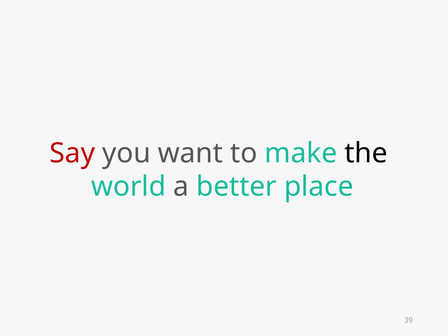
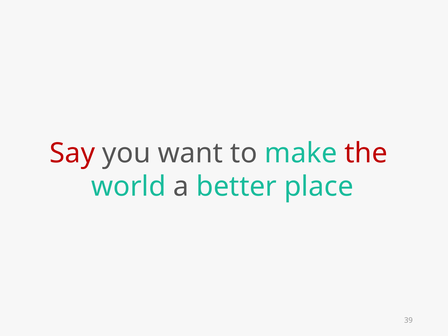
the colour: black -> red
